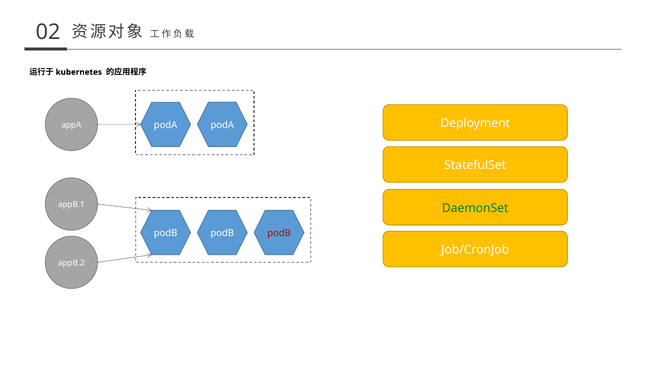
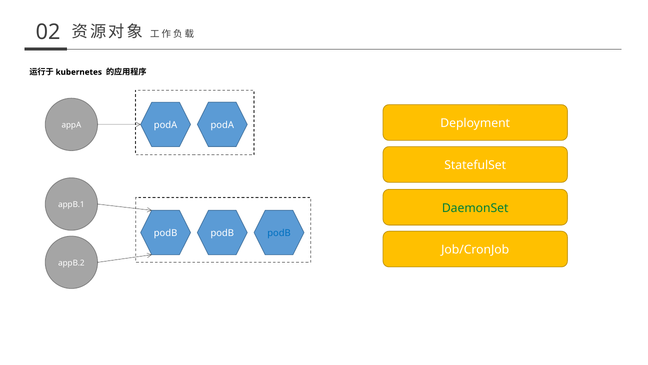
podB at (279, 233) colour: red -> blue
